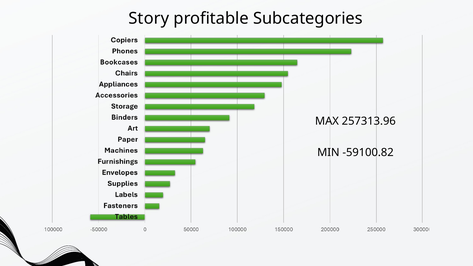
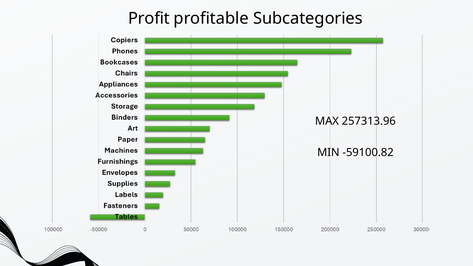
Story: Story -> Profit
